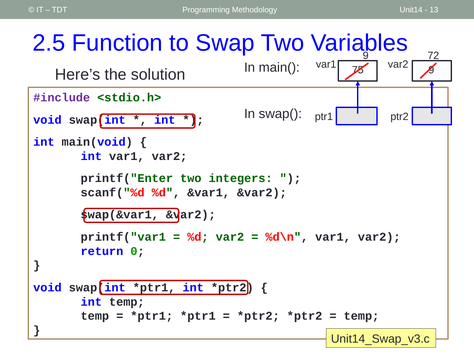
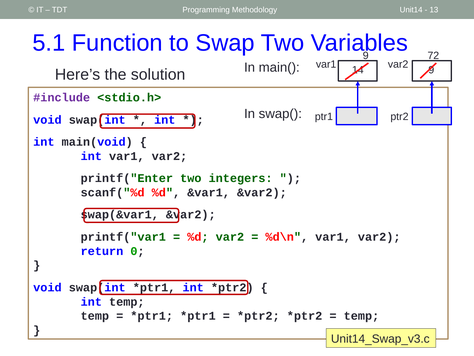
2.5: 2.5 -> 5.1
75: 75 -> 14
